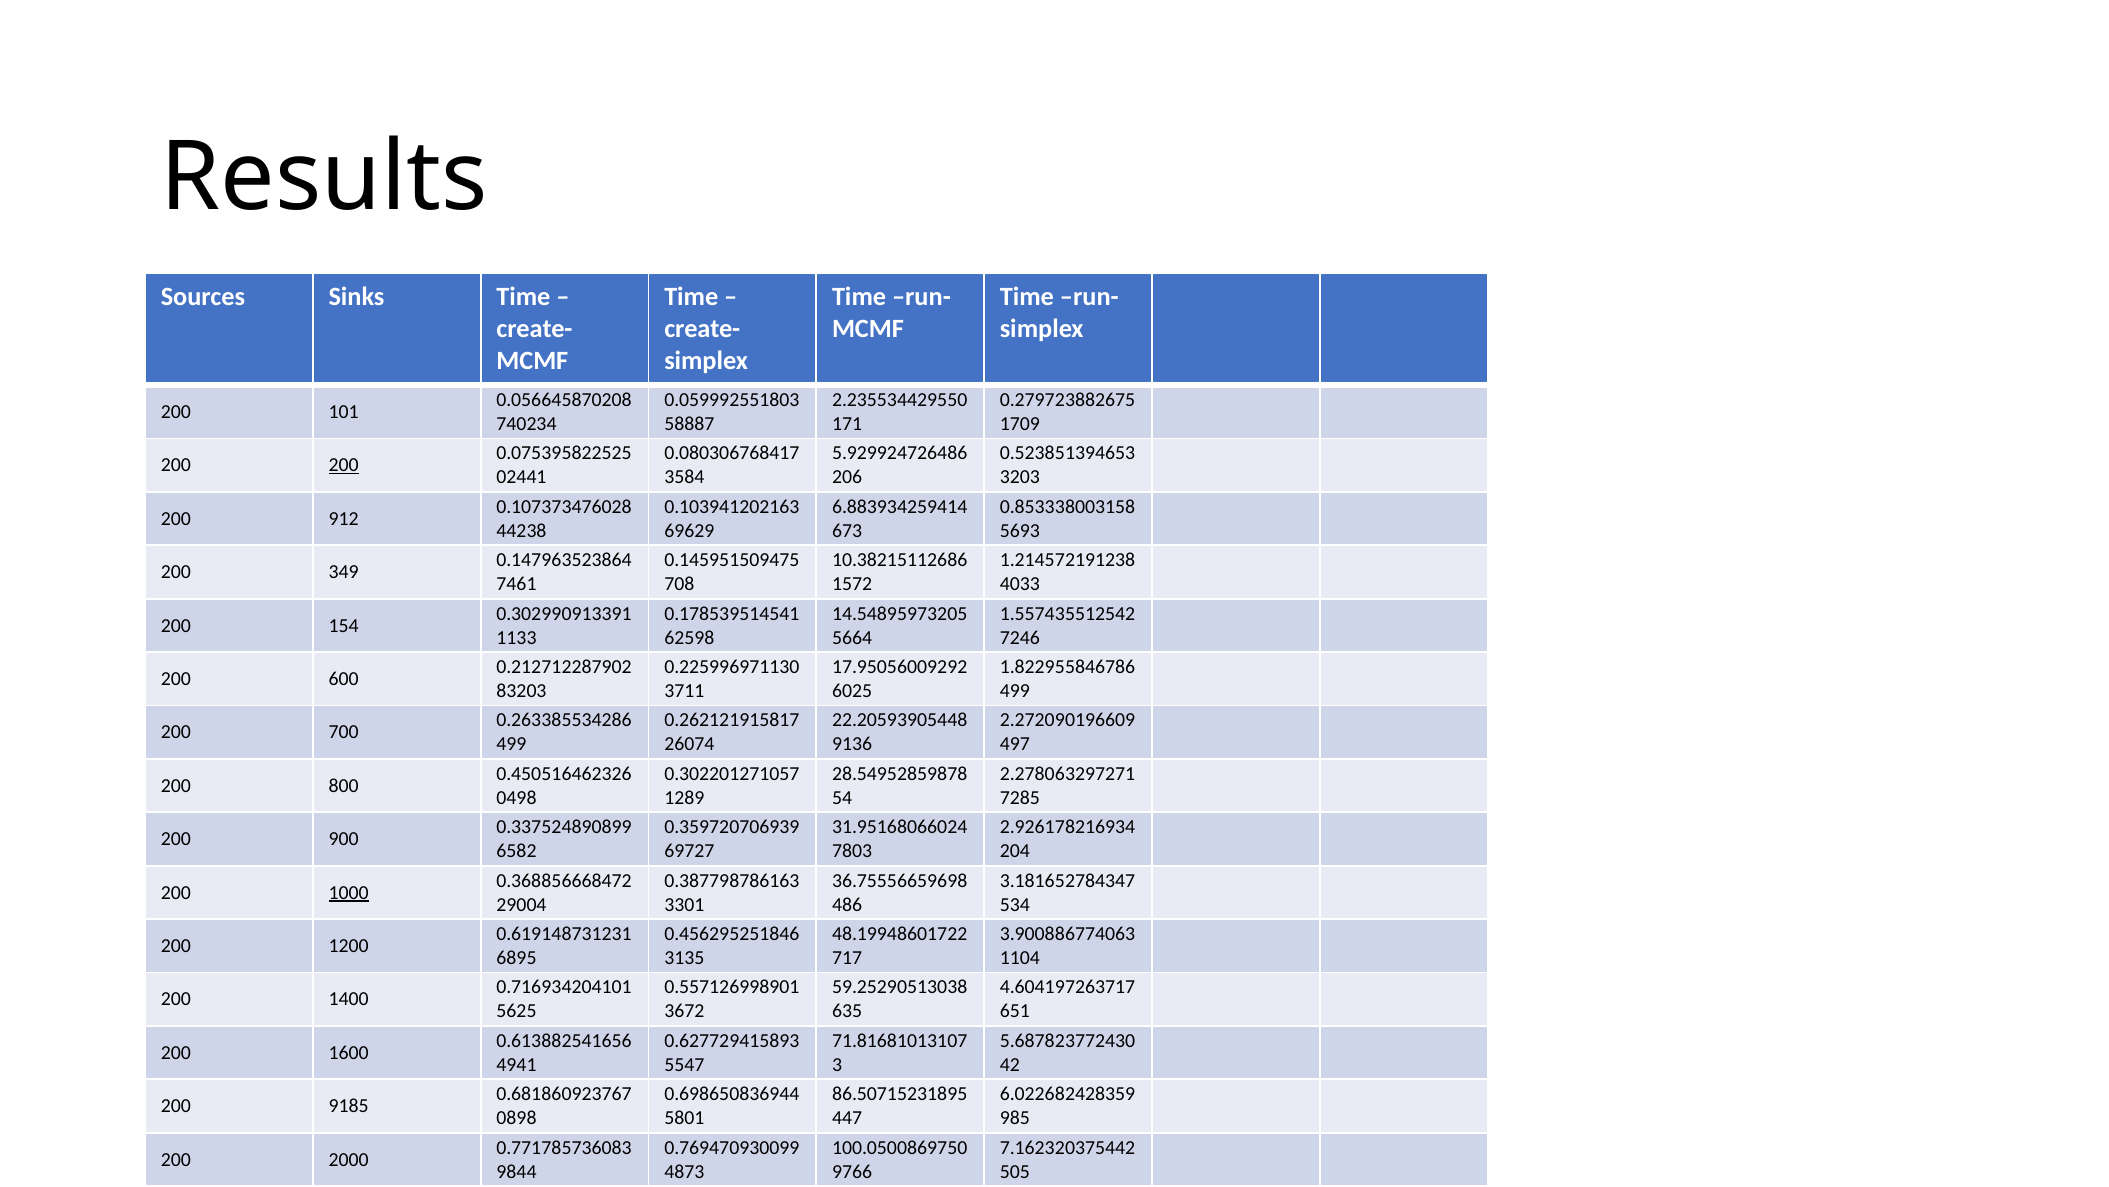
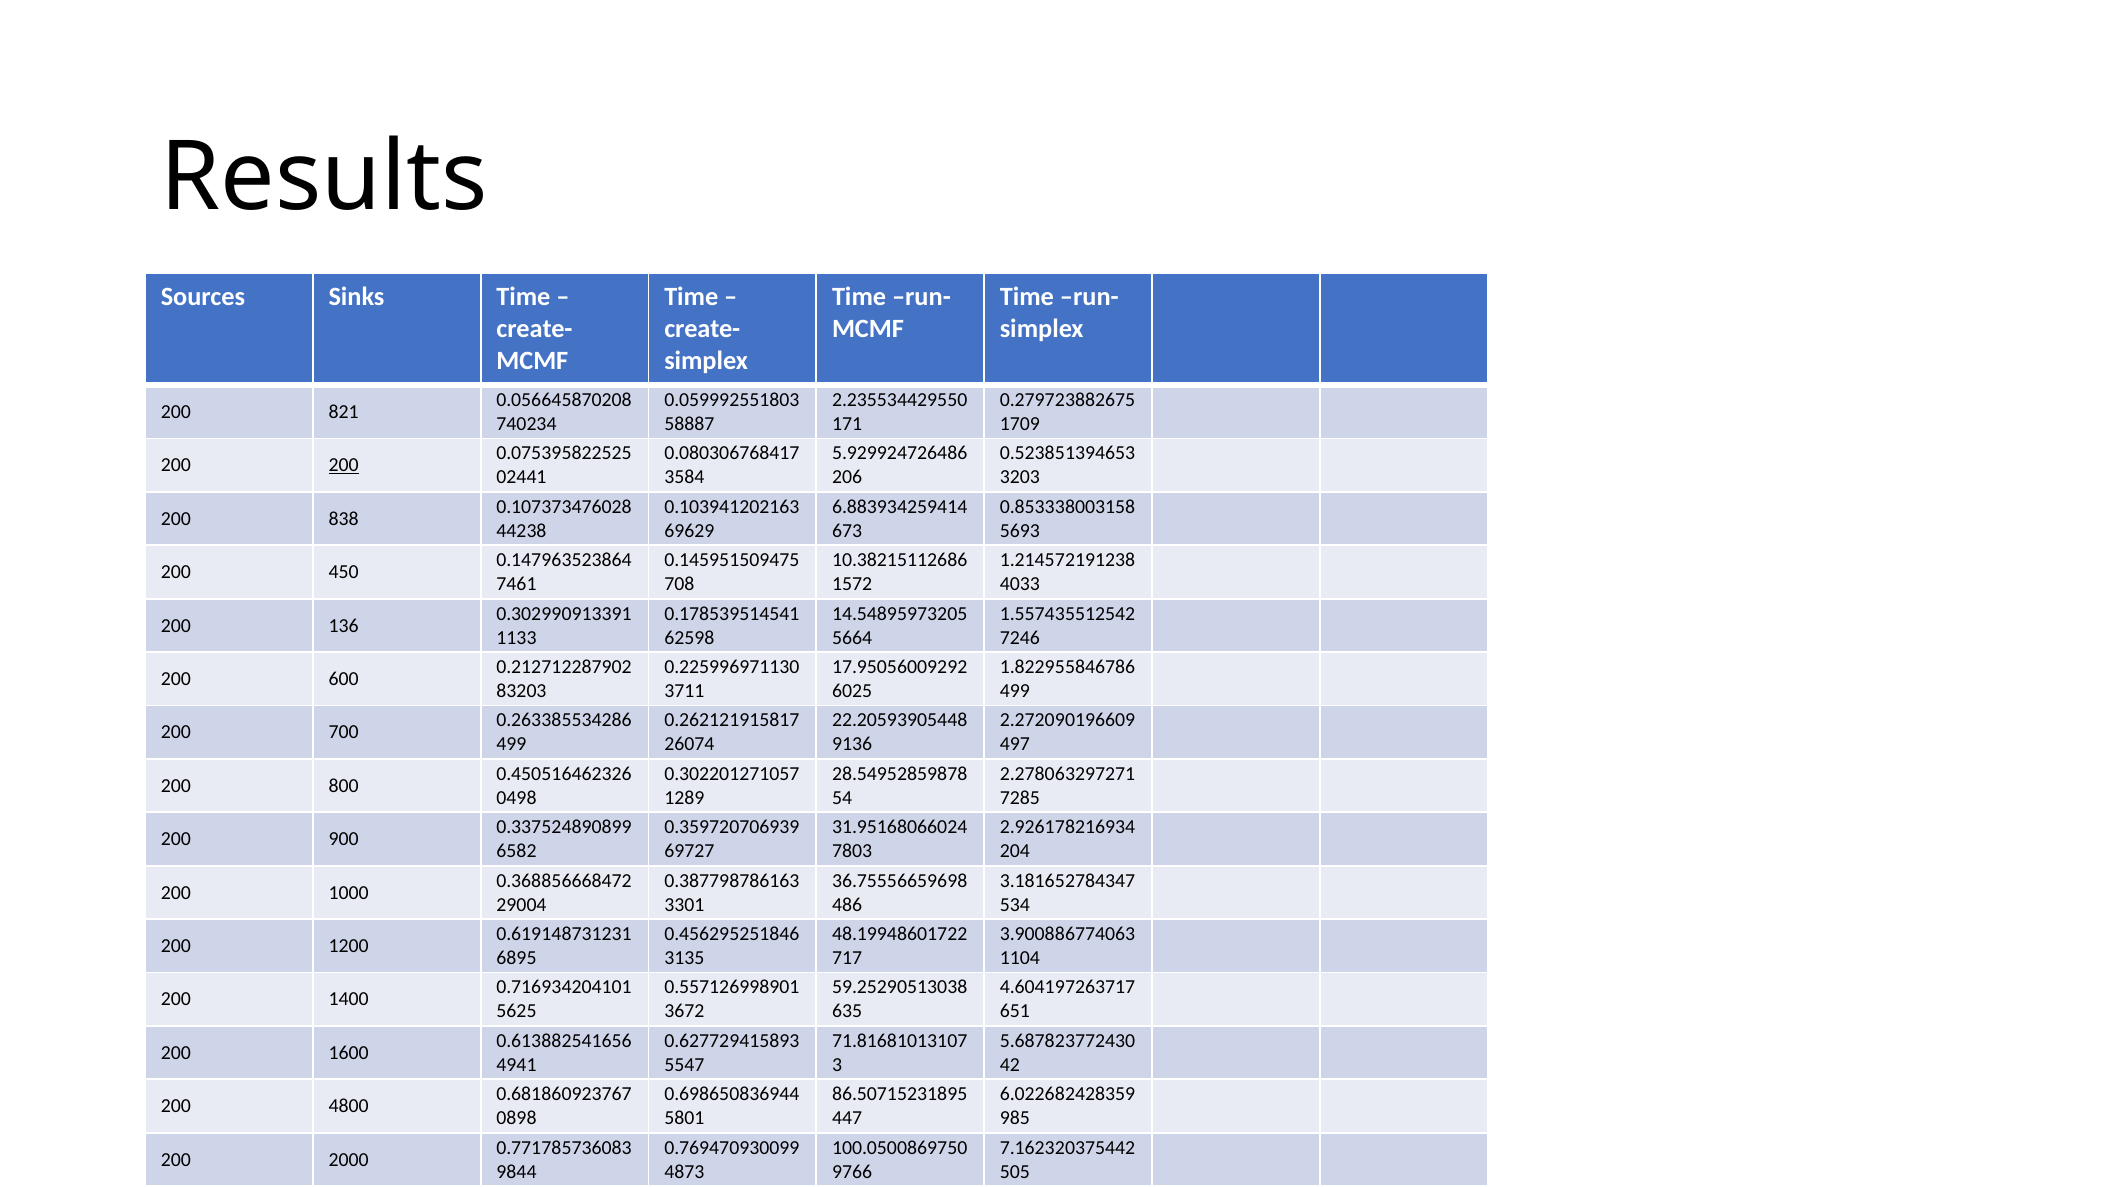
101: 101 -> 821
912: 912 -> 838
349: 349 -> 450
154: 154 -> 136
1000 underline: present -> none
9185: 9185 -> 4800
